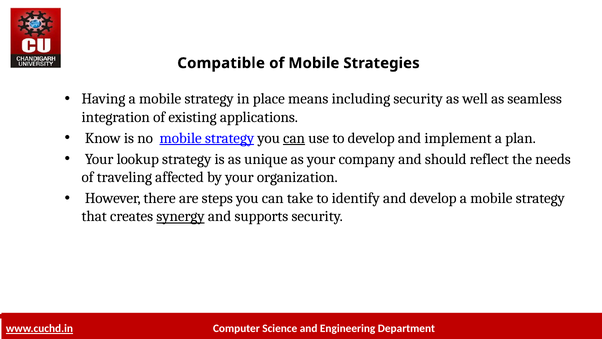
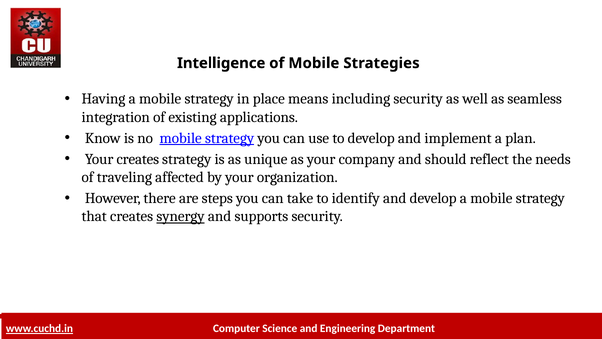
Compatible: Compatible -> Intelligence
can at (294, 138) underline: present -> none
Your lookup: lookup -> creates
